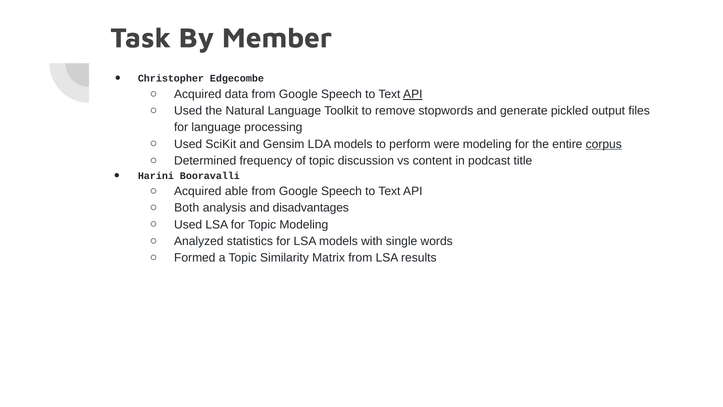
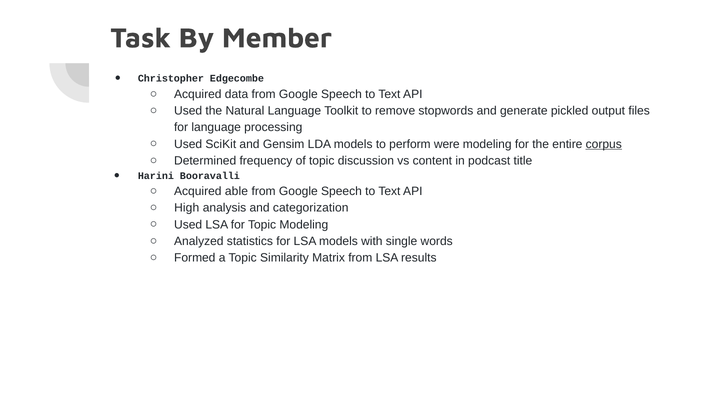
API at (413, 94) underline: present -> none
Both: Both -> High
disadvantages: disadvantages -> categorization
